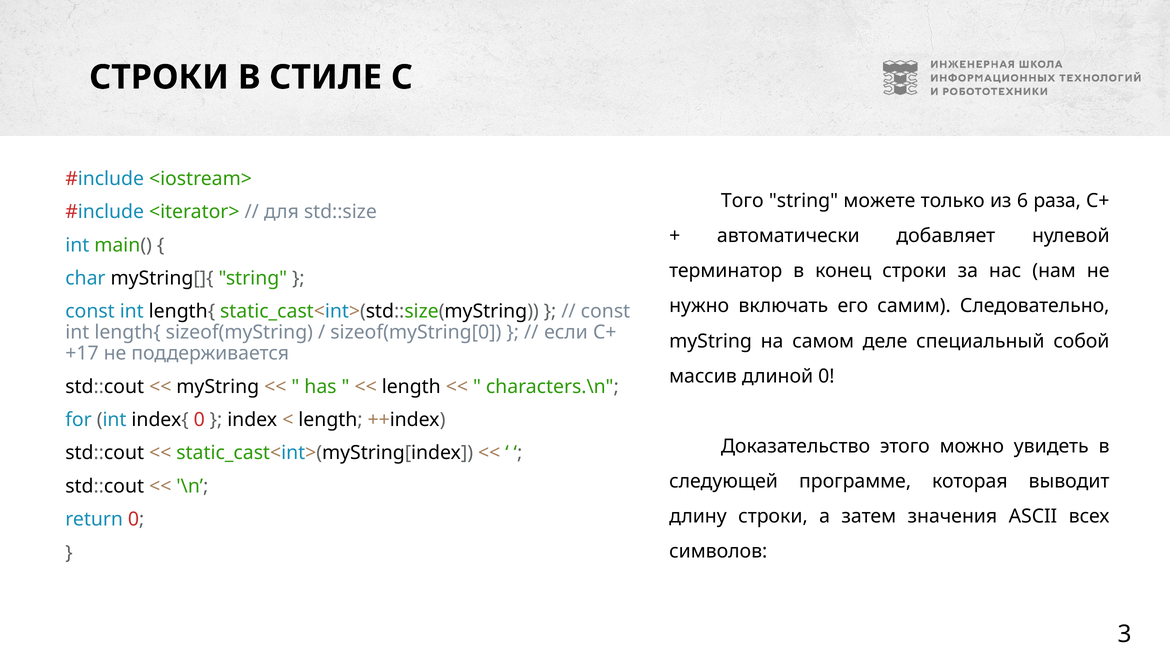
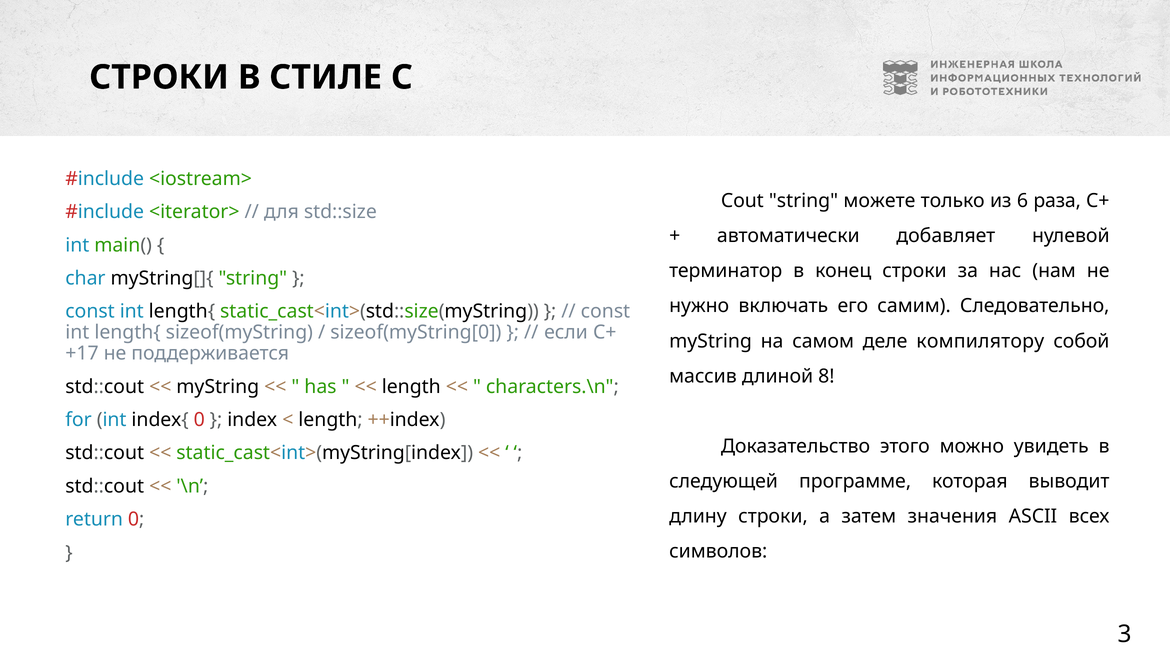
Того: Того -> Cout
специальный: специальный -> компилятору
длиной 0: 0 -> 8
